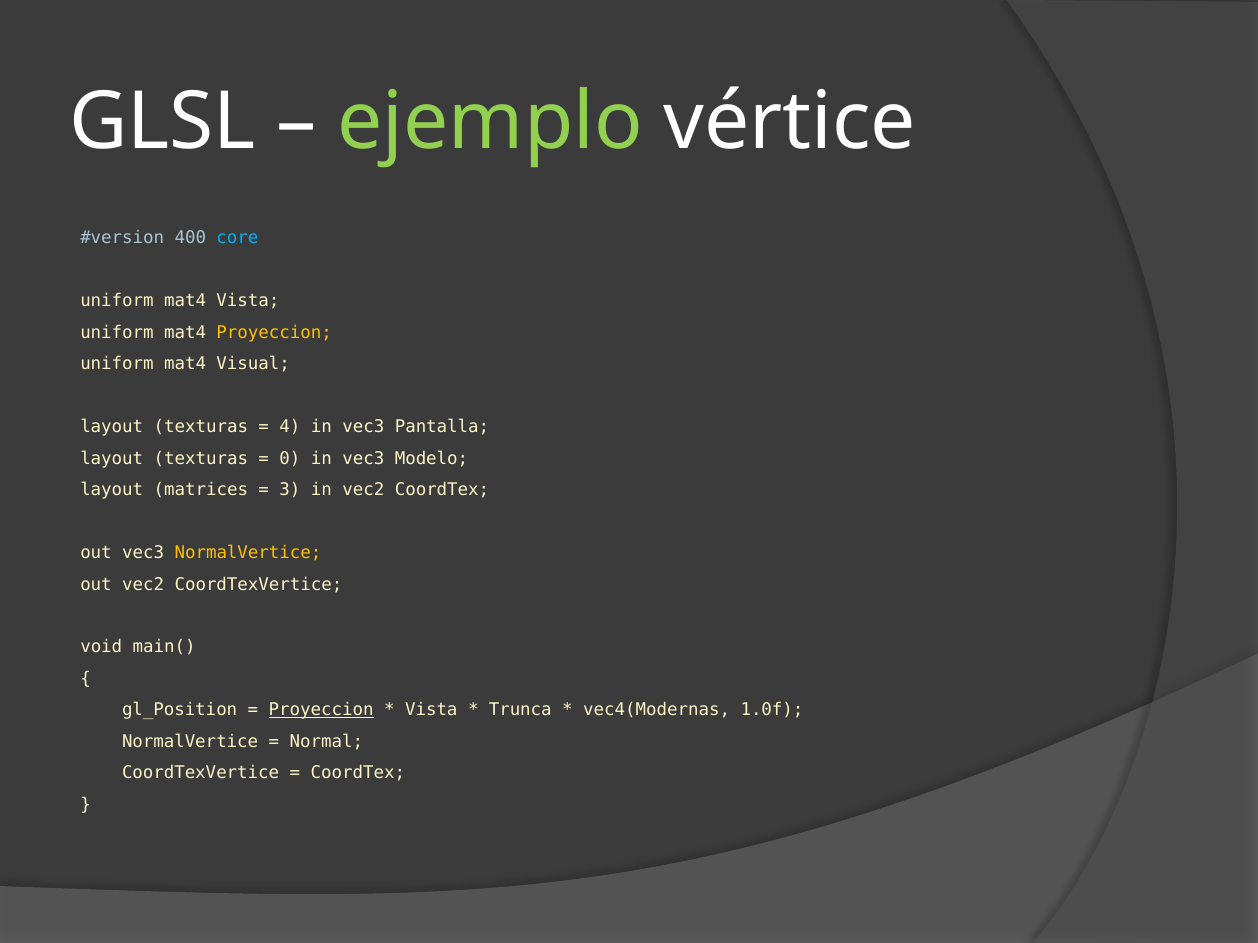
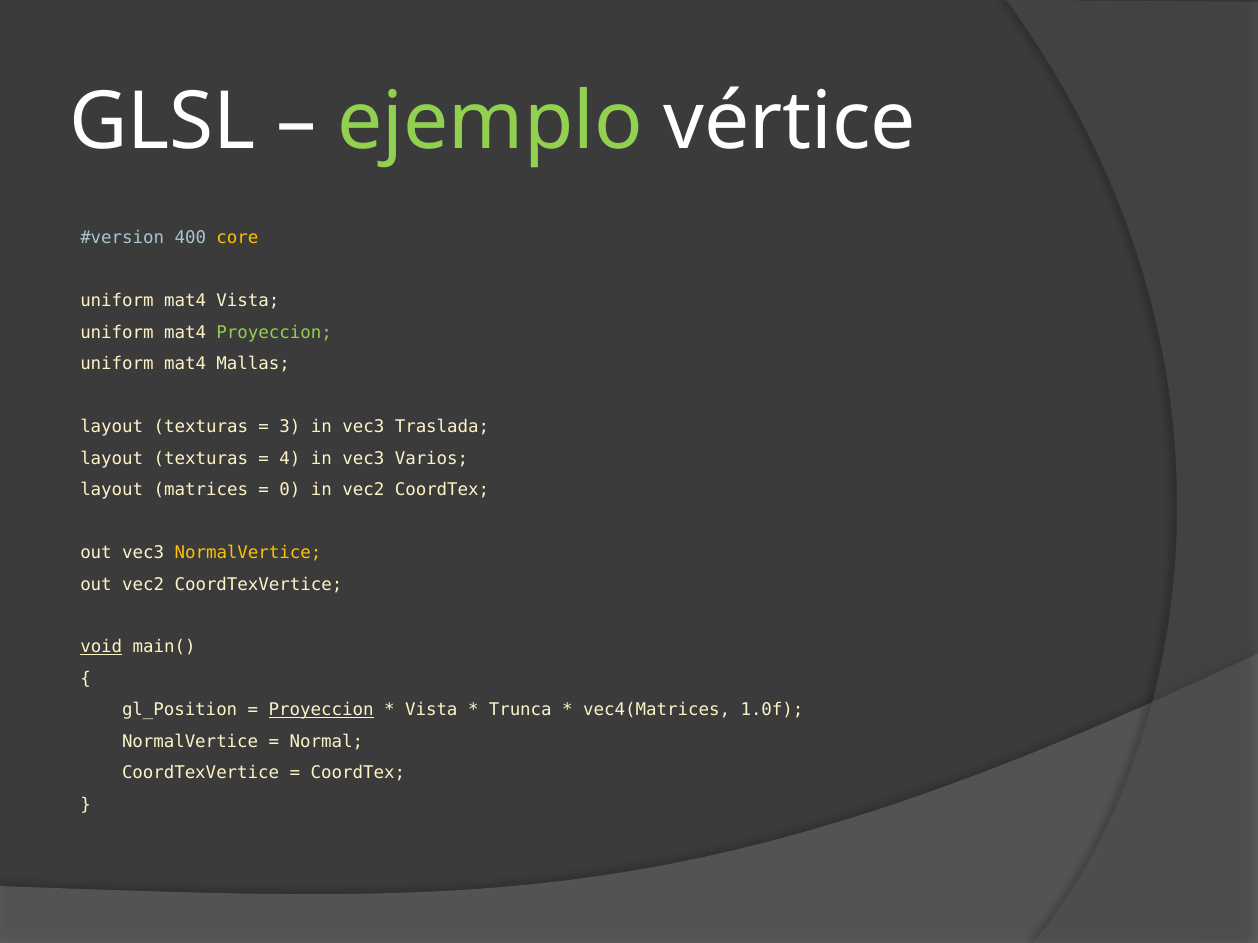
core colour: light blue -> yellow
Proyeccion at (274, 333) colour: yellow -> light green
Visual: Visual -> Mallas
4: 4 -> 3
Pantalla: Pantalla -> Traslada
0: 0 -> 4
Modelo: Modelo -> Varios
3: 3 -> 0
void underline: none -> present
vec4(Modernas: vec4(Modernas -> vec4(Matrices
